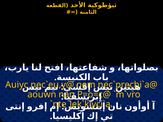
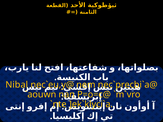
Auiyc: Auiyc -> Nibal
